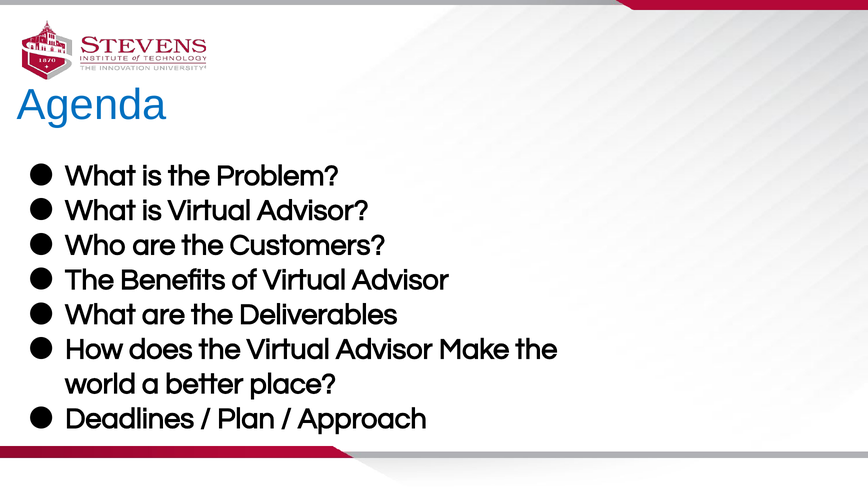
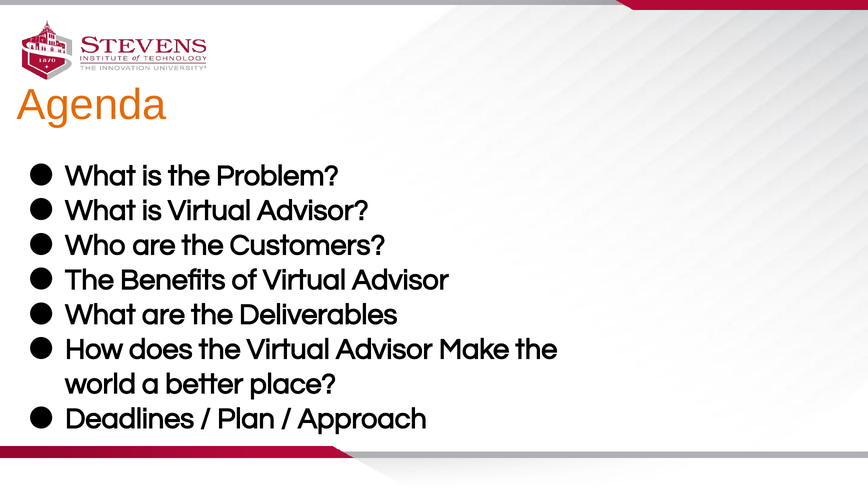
Agenda colour: blue -> orange
